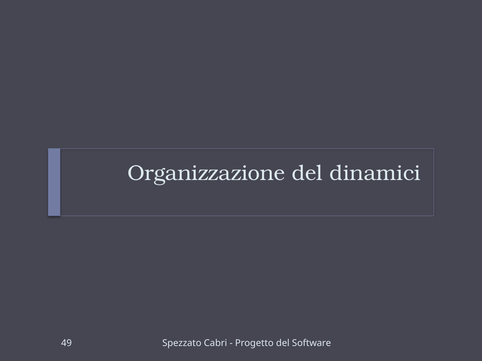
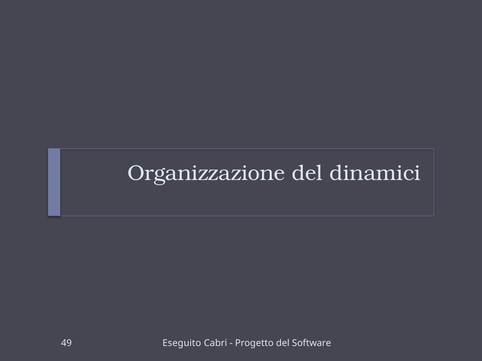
Spezzato: Spezzato -> Eseguito
